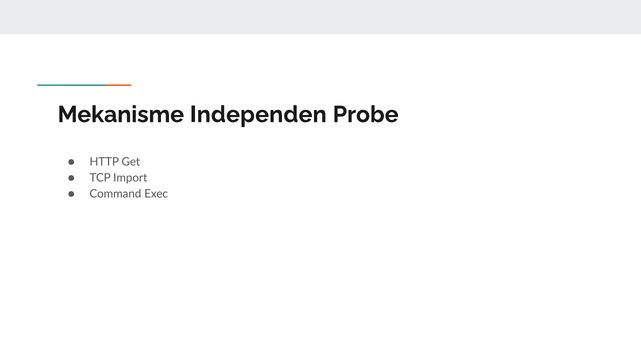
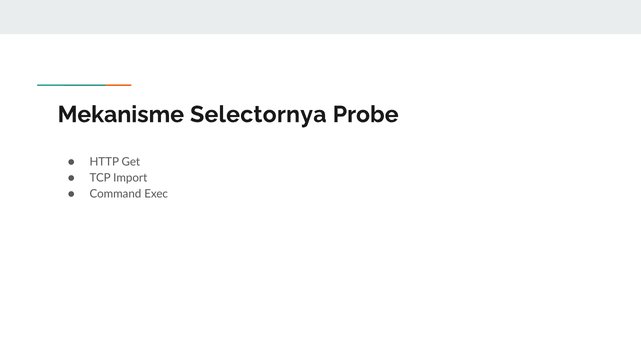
Independen: Independen -> Selectornya
